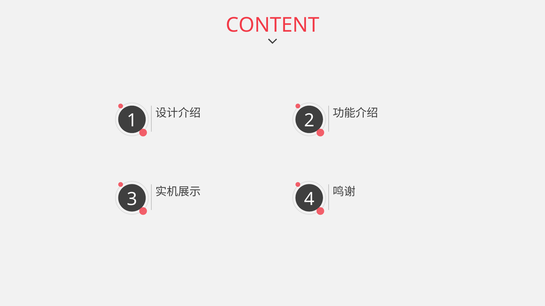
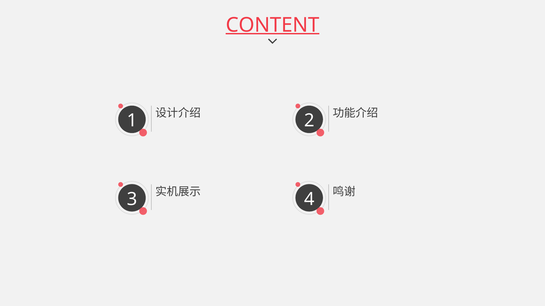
CONTENT underline: none -> present
